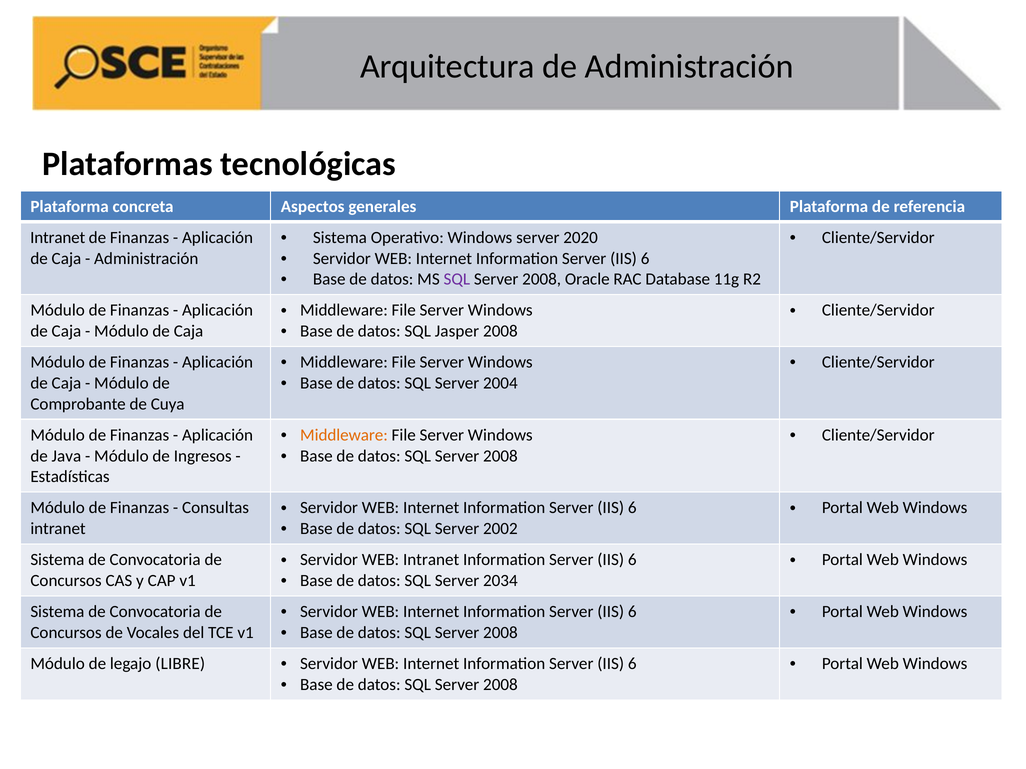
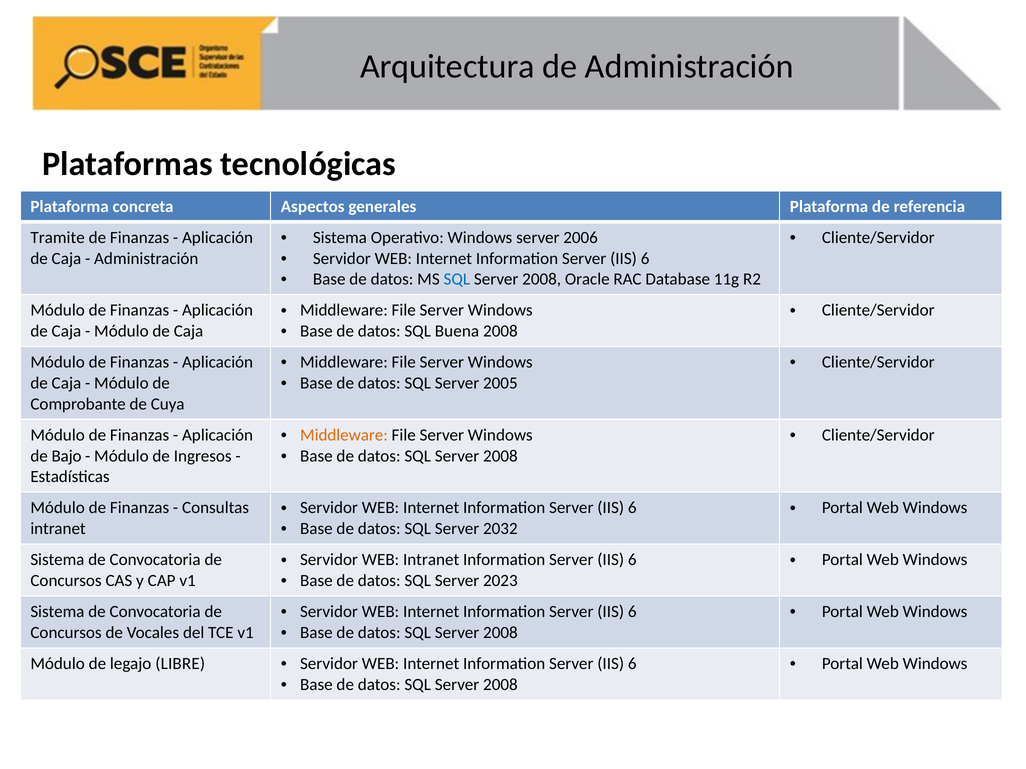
2020: 2020 -> 2006
Intranet at (58, 238): Intranet -> Tramite
SQL at (457, 279) colour: purple -> blue
Jasper: Jasper -> Buena
2004: 2004 -> 2005
Java: Java -> Bajo
2002: 2002 -> 2032
2034: 2034 -> 2023
